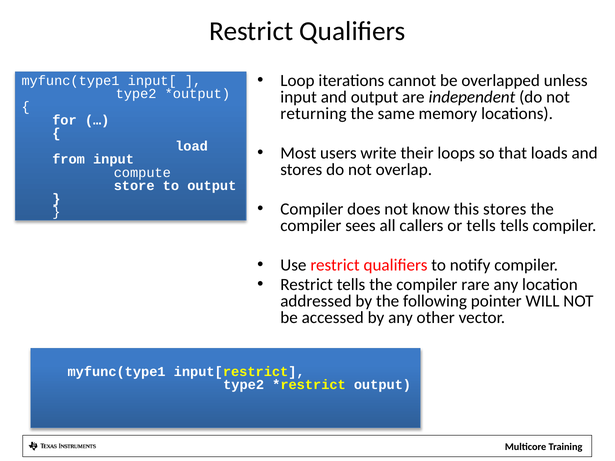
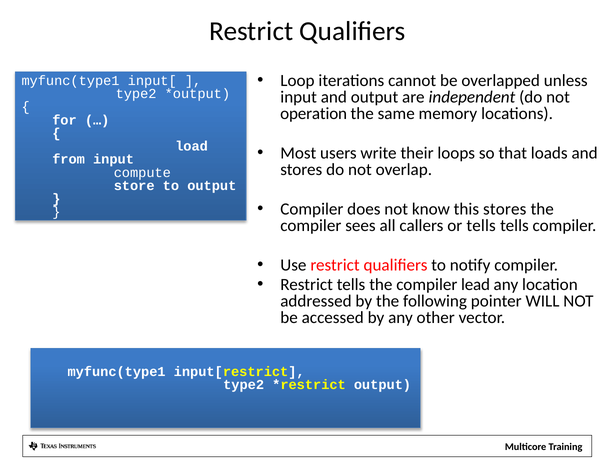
returning: returning -> operation
rare: rare -> lead
